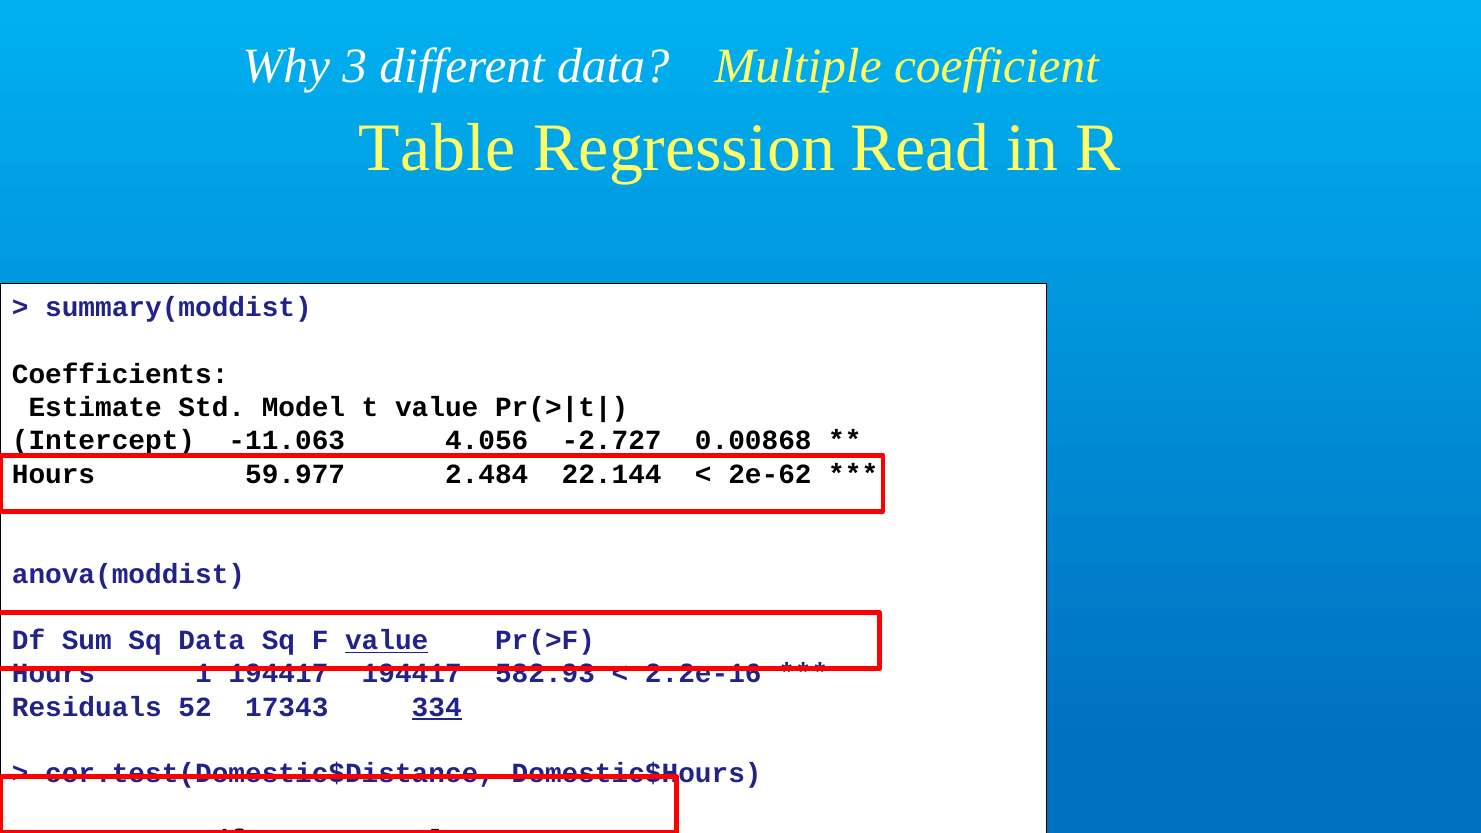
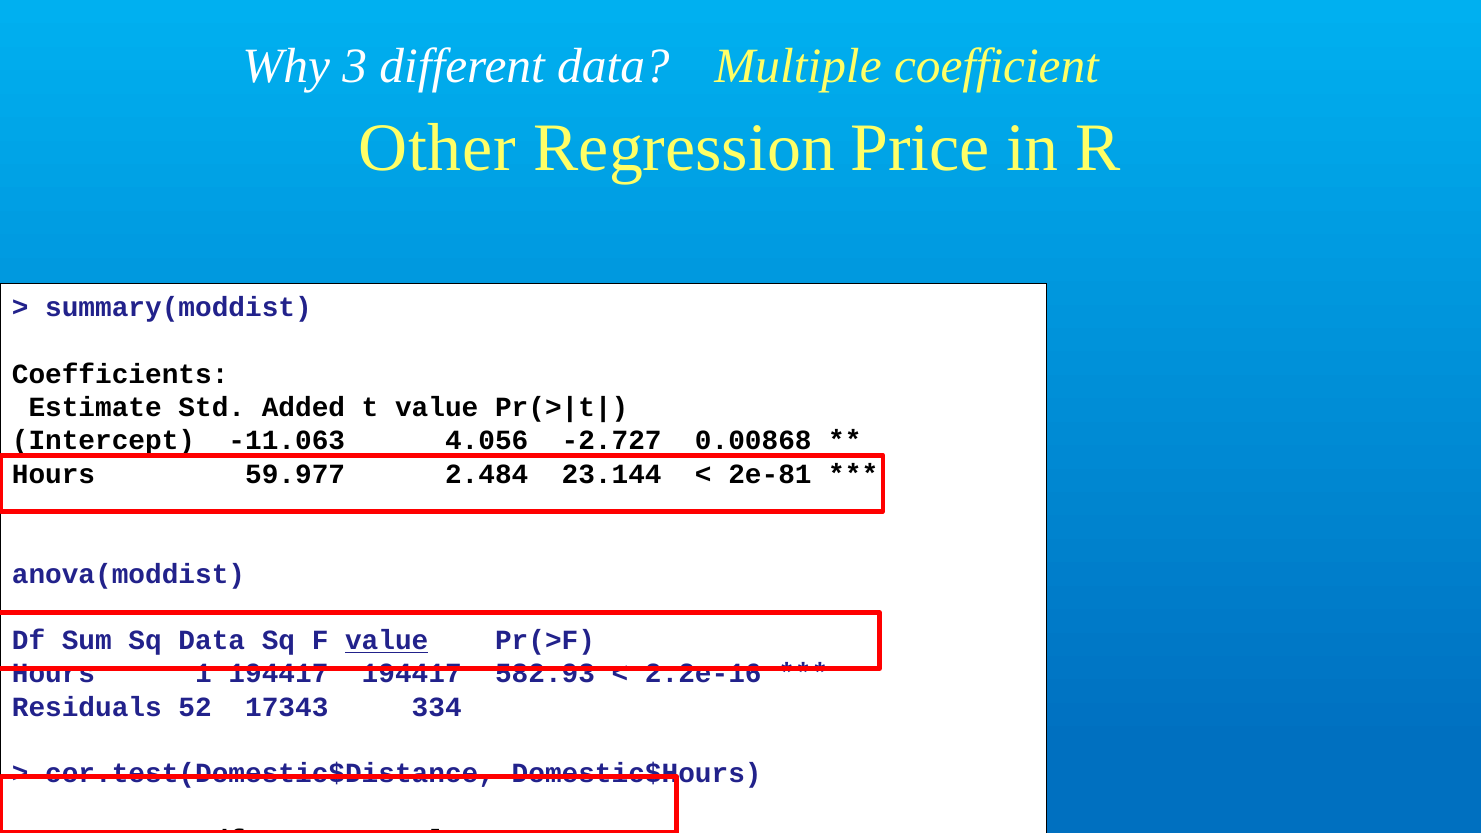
Table: Table -> Other
Read: Read -> Price
Model: Model -> Added
22.144: 22.144 -> 23.144
2e-62: 2e-62 -> 2e-81
334 underline: present -> none
